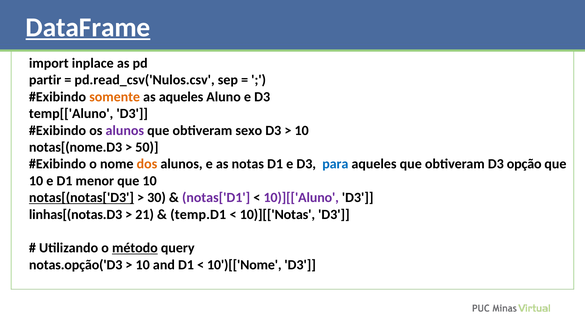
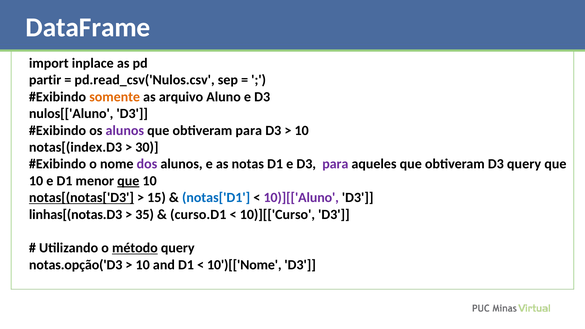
DataFrame underline: present -> none
as aqueles: aqueles -> arquivo
temp[['Aluno: temp[['Aluno -> nulos[['Aluno
obtiveram sexo: sexo -> para
notas[(nome.D3: notas[(nome.D3 -> notas[(index.D3
50: 50 -> 30
dos colour: orange -> purple
para at (335, 164) colour: blue -> purple
D3 opção: opção -> query
que at (128, 181) underline: none -> present
30: 30 -> 15
notas['D1 colour: purple -> blue
21: 21 -> 35
temp.D1: temp.D1 -> curso.D1
10)][['Notas: 10)][['Notas -> 10)][['Curso
